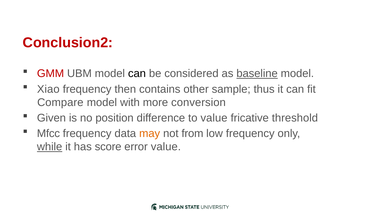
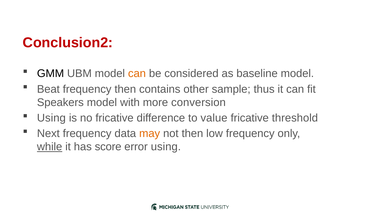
GMM colour: red -> black
can at (137, 73) colour: black -> orange
baseline underline: present -> none
Xiao: Xiao -> Beat
Compare: Compare -> Speakers
Given at (51, 118): Given -> Using
no position: position -> fricative
Mfcc: Mfcc -> Next
not from: from -> then
error value: value -> using
